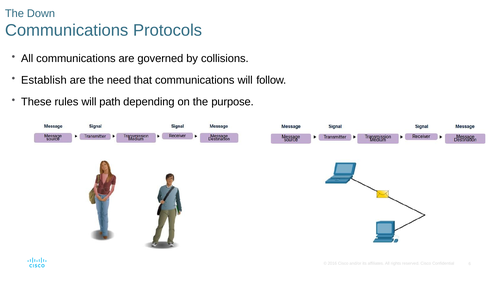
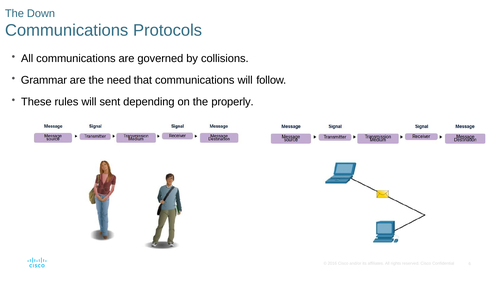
Establish: Establish -> Grammar
path: path -> sent
purpose: purpose -> properly
